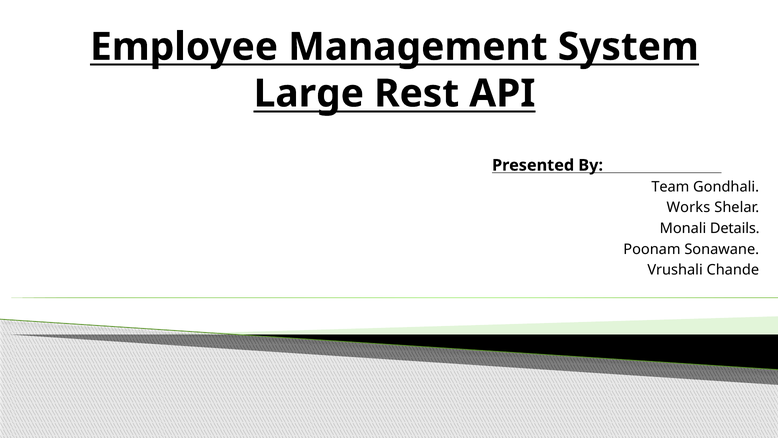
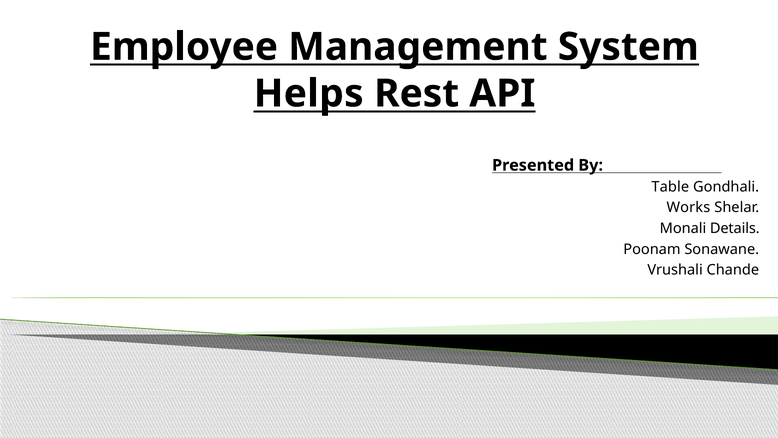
Large: Large -> Helps
Team: Team -> Table
